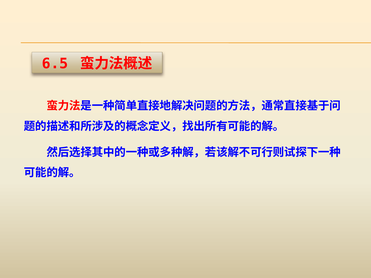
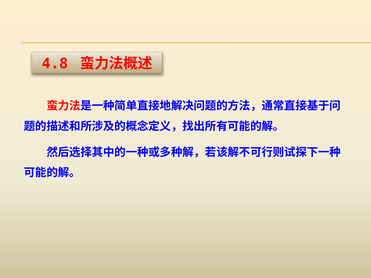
6.5: 6.5 -> 4.8
